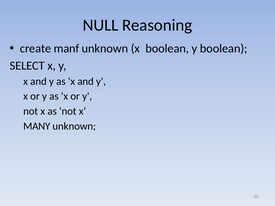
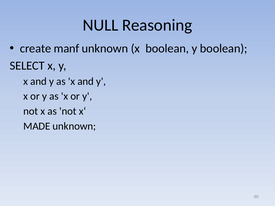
MANY: MANY -> MADE
